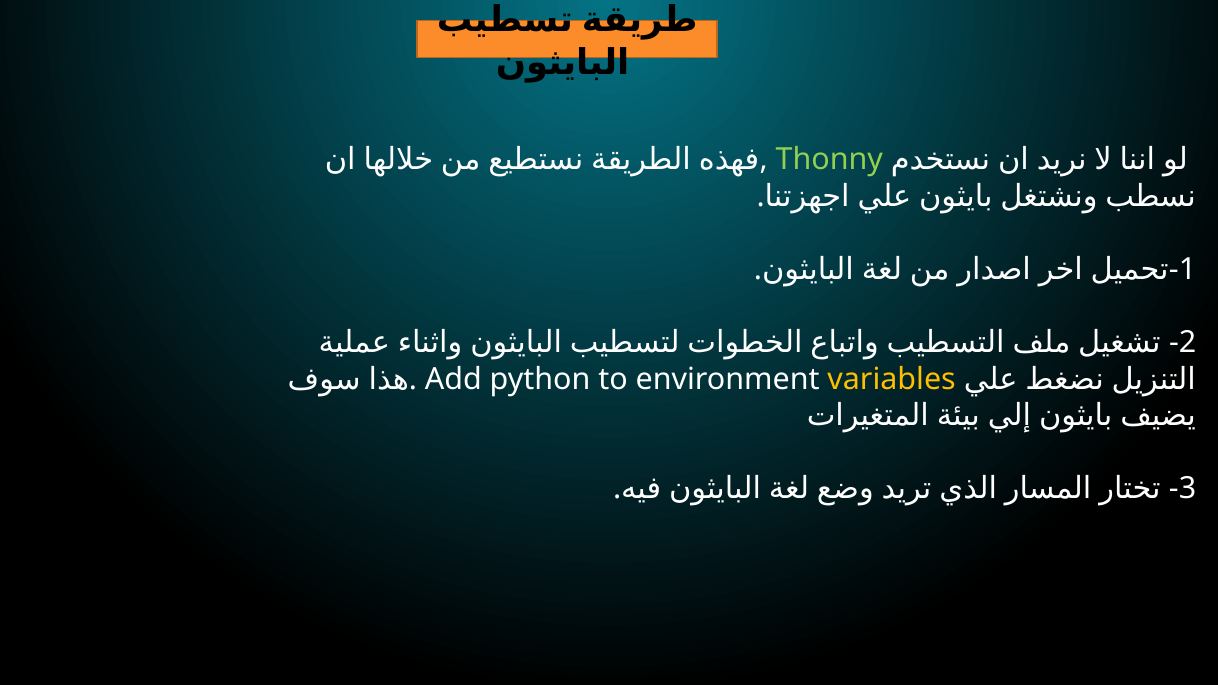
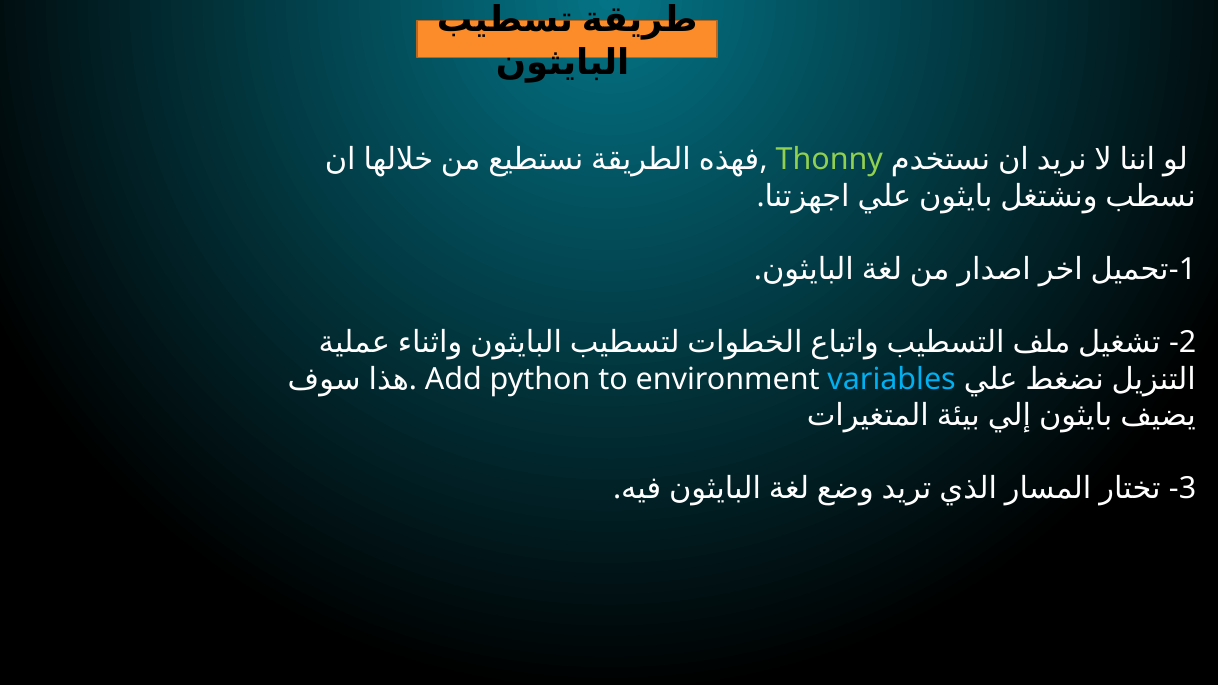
variables colour: yellow -> light blue
